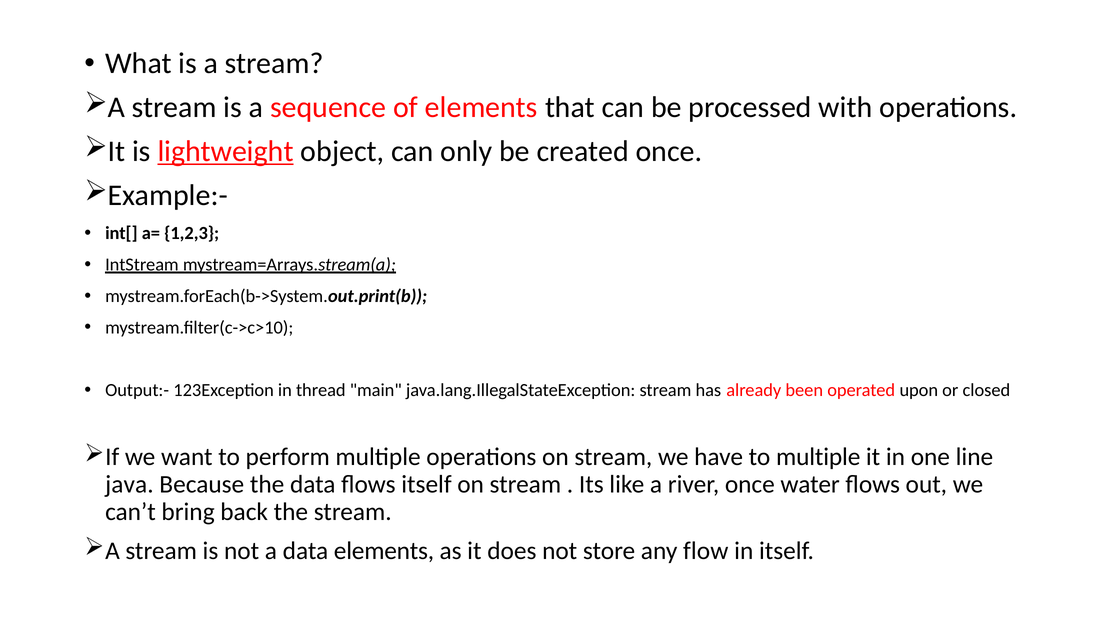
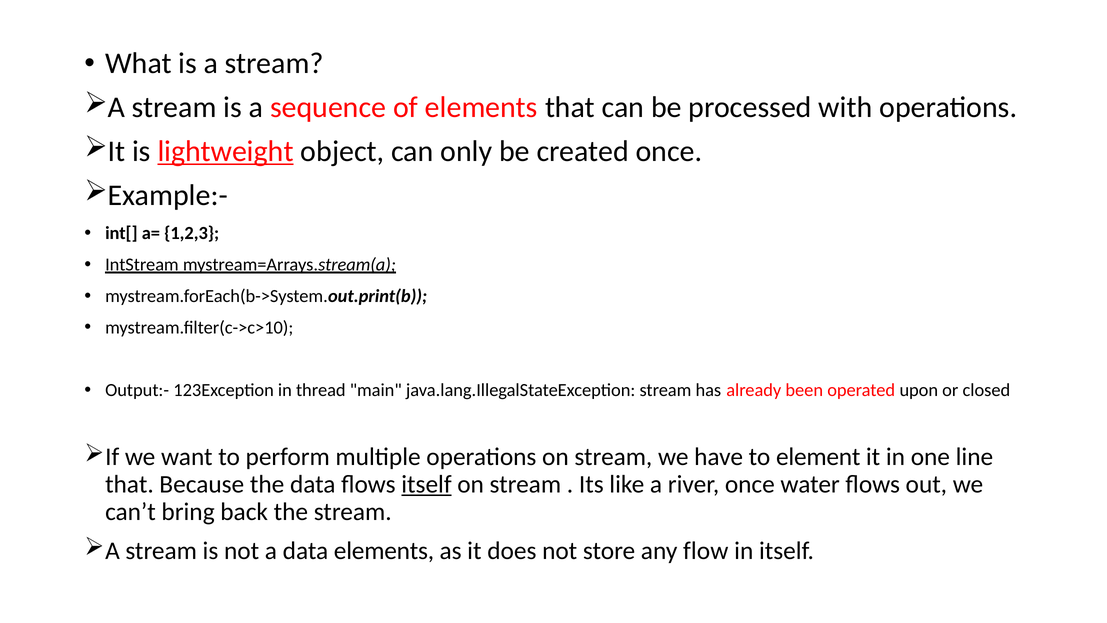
to multiple: multiple -> element
java at (129, 484): java -> that
itself at (426, 484) underline: none -> present
